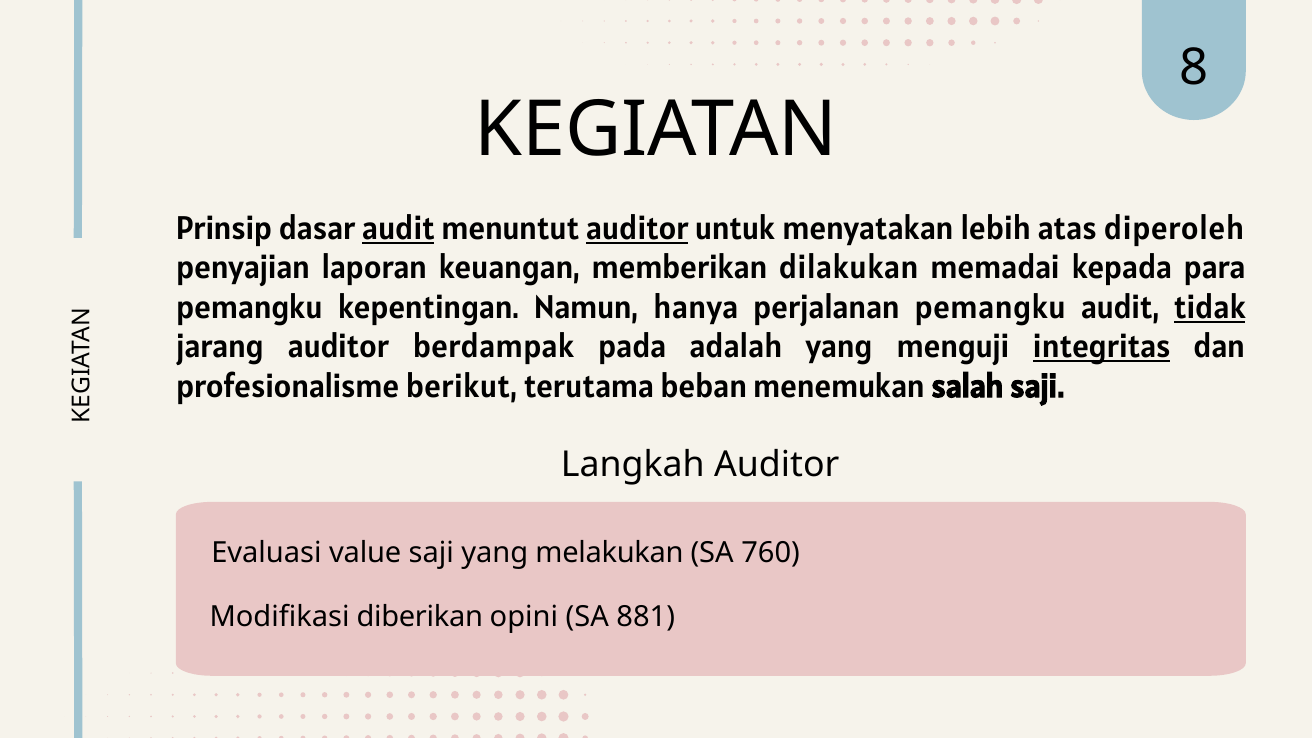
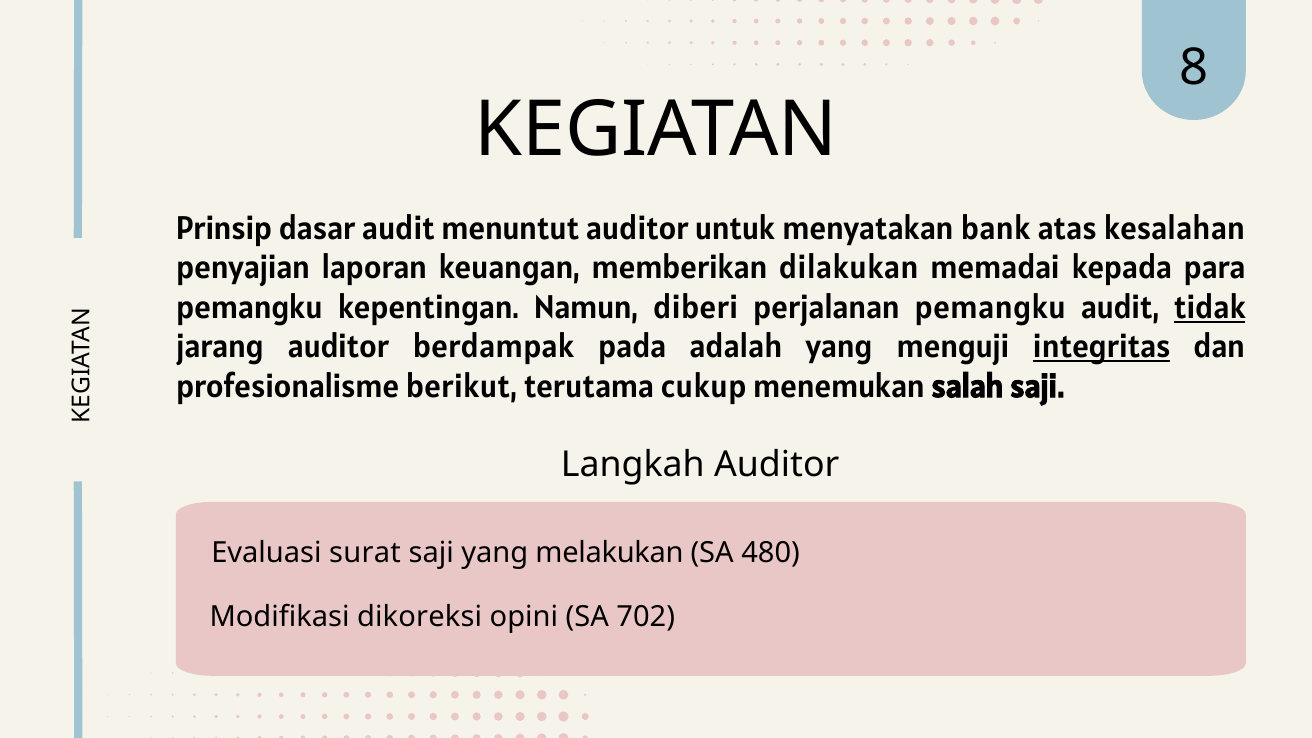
audit at (398, 229) underline: present -> none
auditor at (637, 229) underline: present -> none
lebih: lebih -> bank
diperoleh: diperoleh -> kesalahan
hanya: hanya -> diberi
beban: beban -> cukup
value: value -> surat
760: 760 -> 480
diberikan: diberikan -> dikoreksi
881: 881 -> 702
